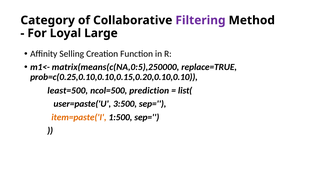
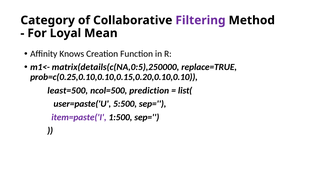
Large: Large -> Mean
Selling: Selling -> Knows
matrix(means(c(NA,0:5),250000: matrix(means(c(NA,0:5),250000 -> matrix(details(c(NA,0:5),250000
3:500: 3:500 -> 5:500
item=paste('I colour: orange -> purple
